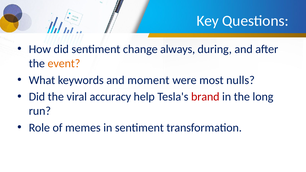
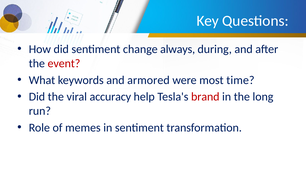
event colour: orange -> red
moment: moment -> armored
nulls: nulls -> time
